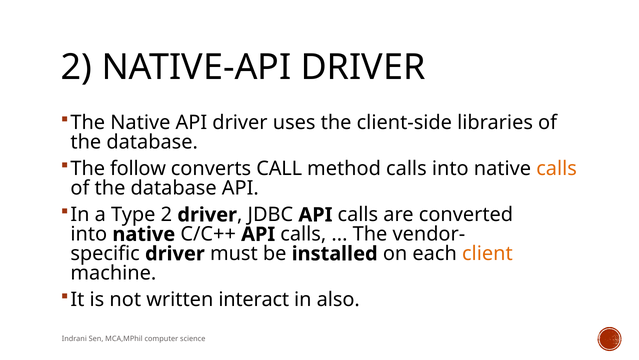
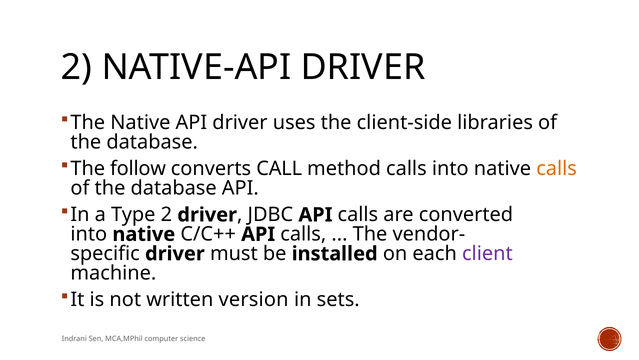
client colour: orange -> purple
interact: interact -> version
also: also -> sets
